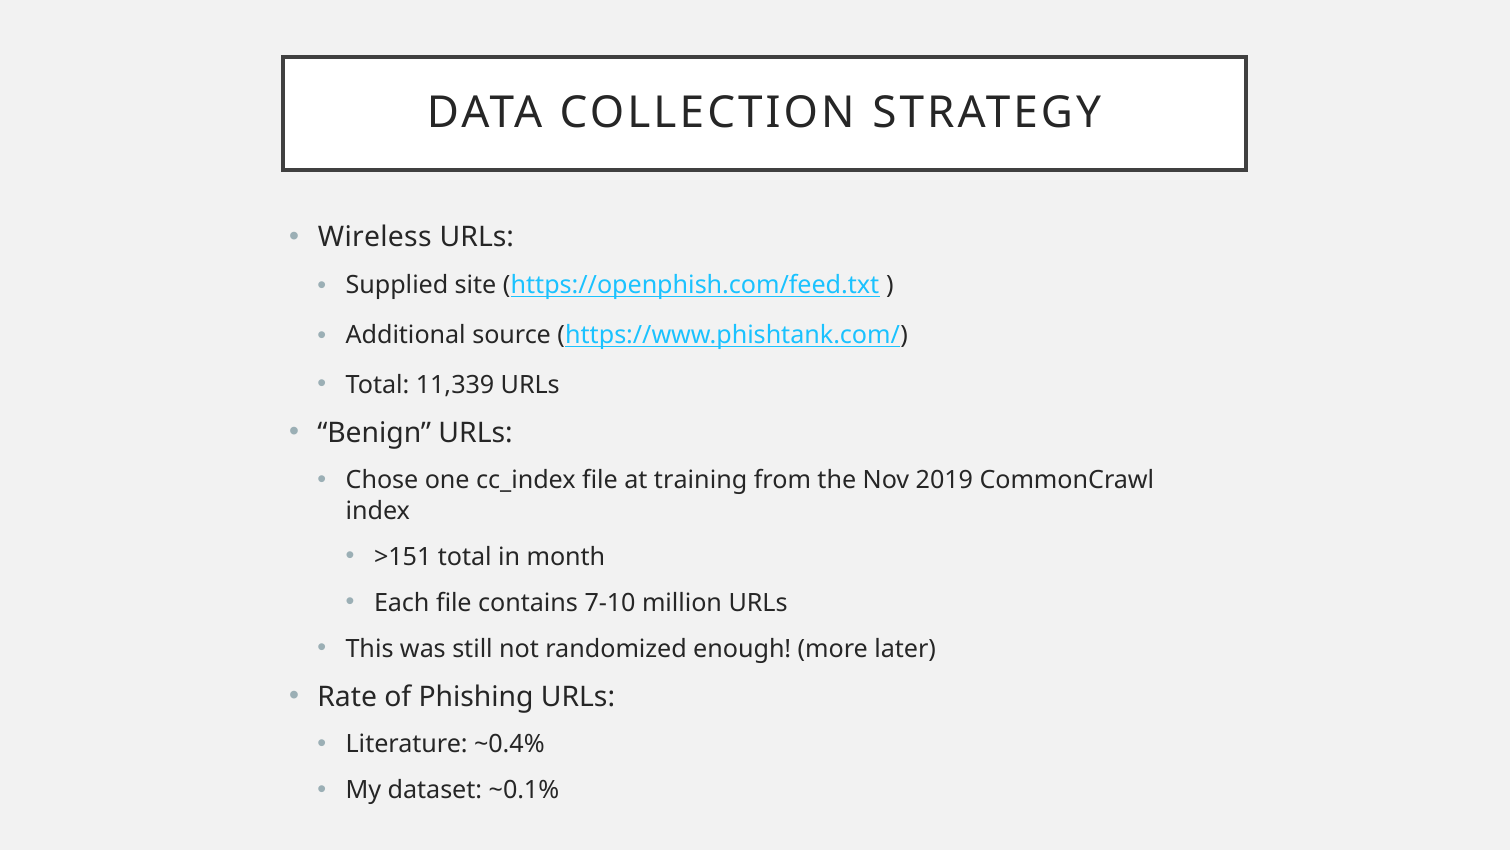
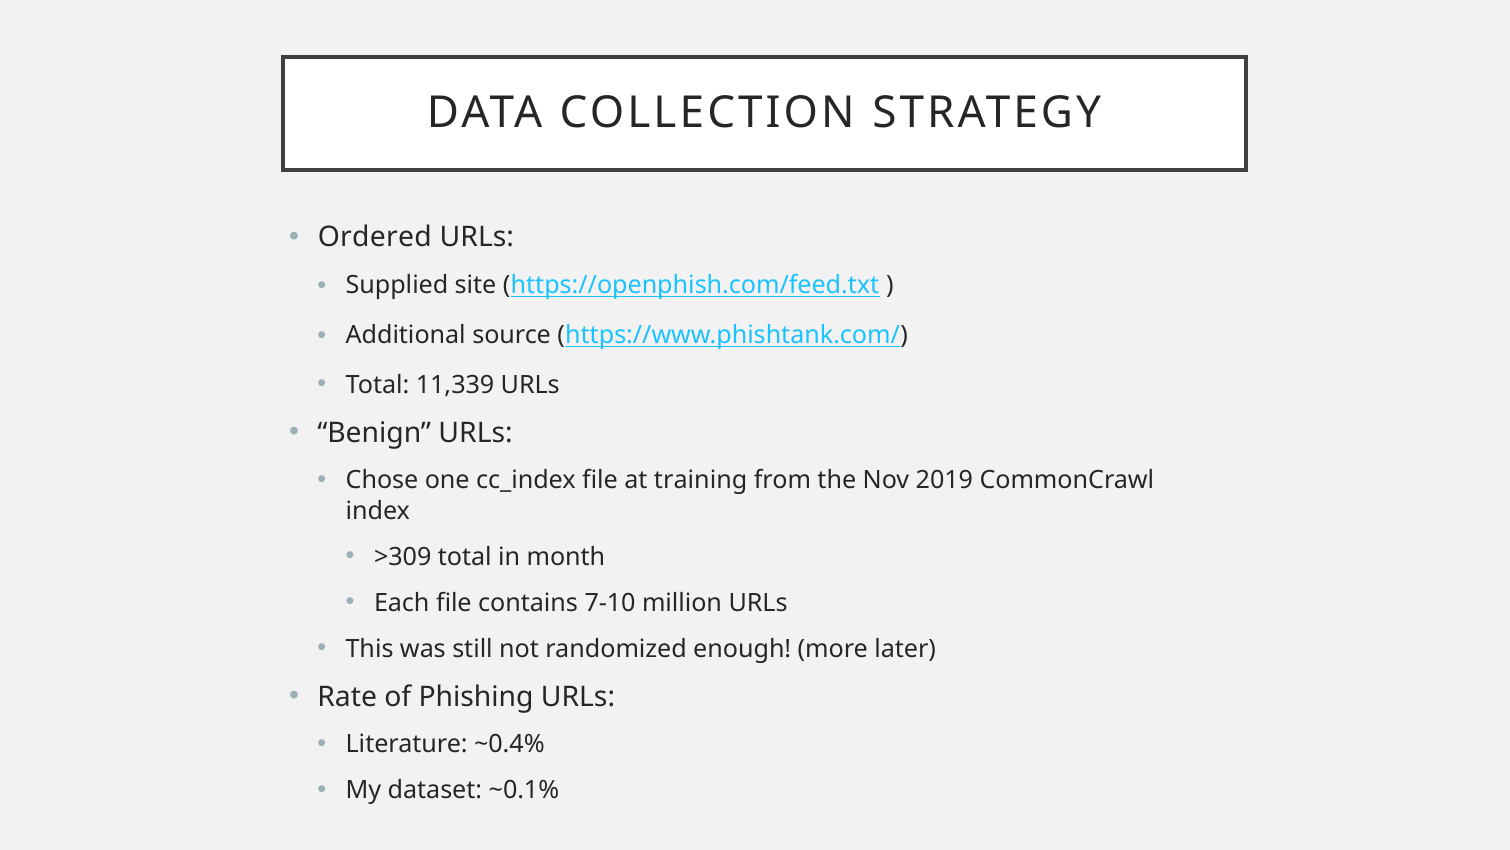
Wireless: Wireless -> Ordered
>151: >151 -> >309
